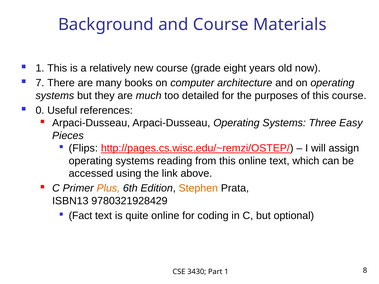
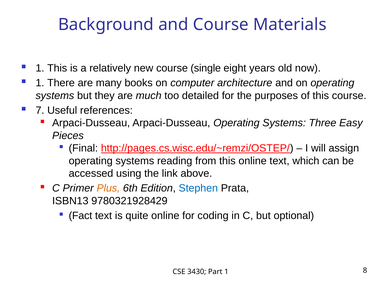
grade: grade -> single
7 at (40, 83): 7 -> 1
0: 0 -> 7
Flips: Flips -> Final
Stephen colour: orange -> blue
